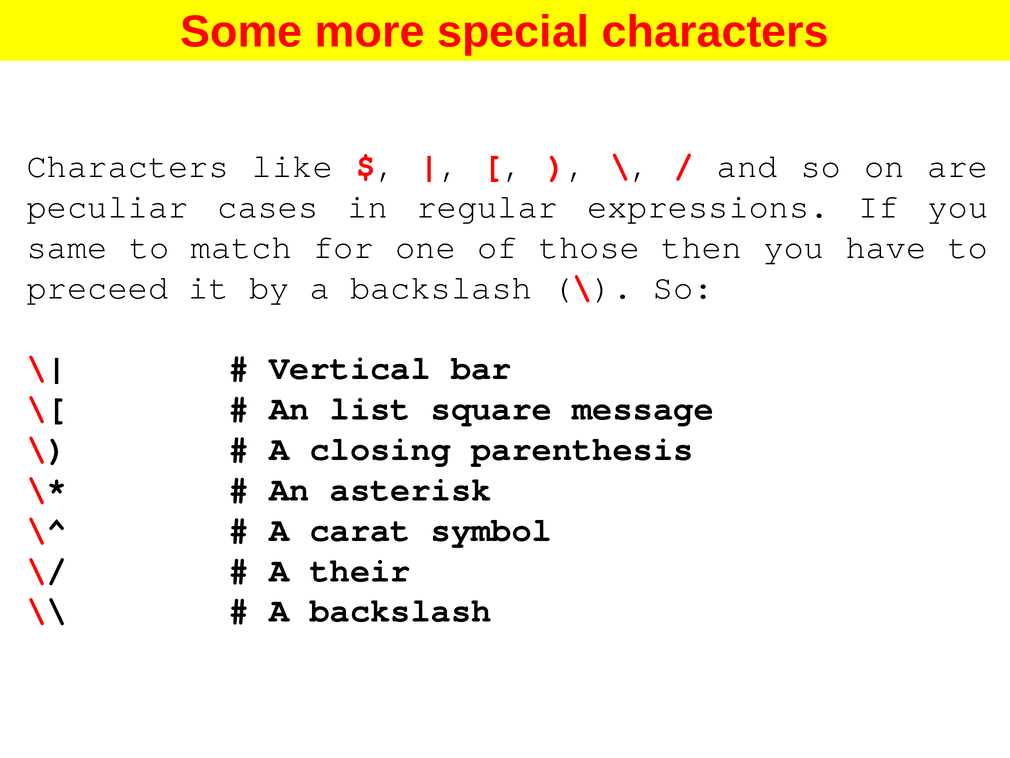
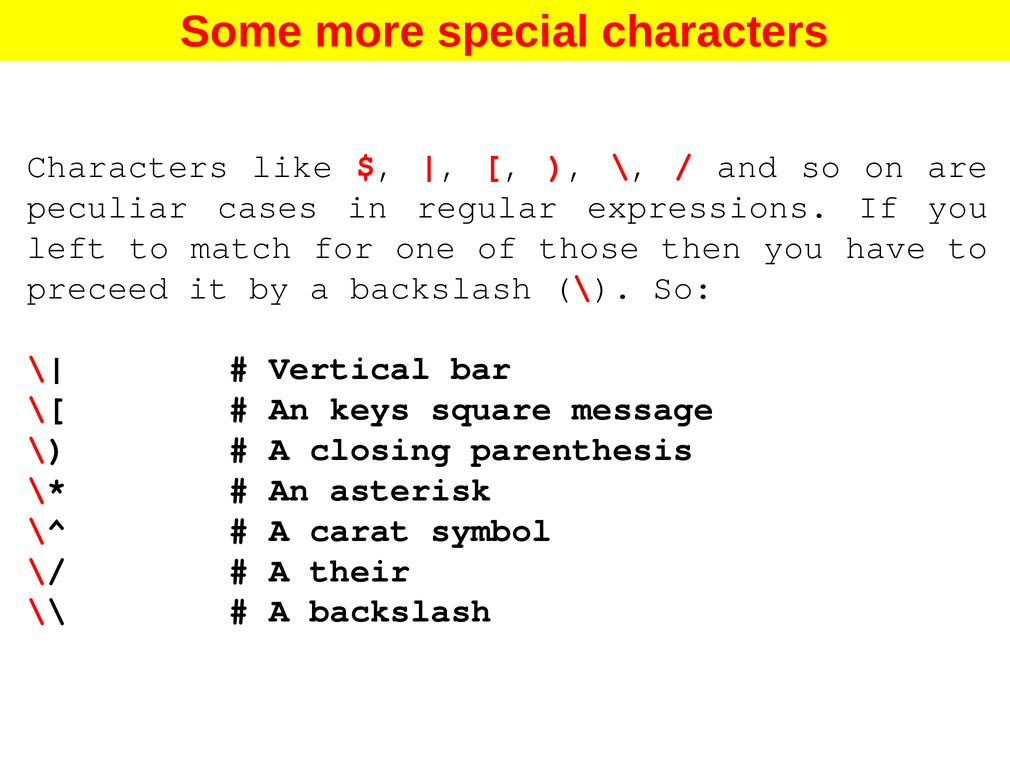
same: same -> left
list: list -> keys
